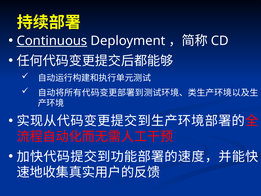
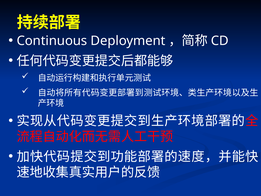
Continuous underline: present -> none
